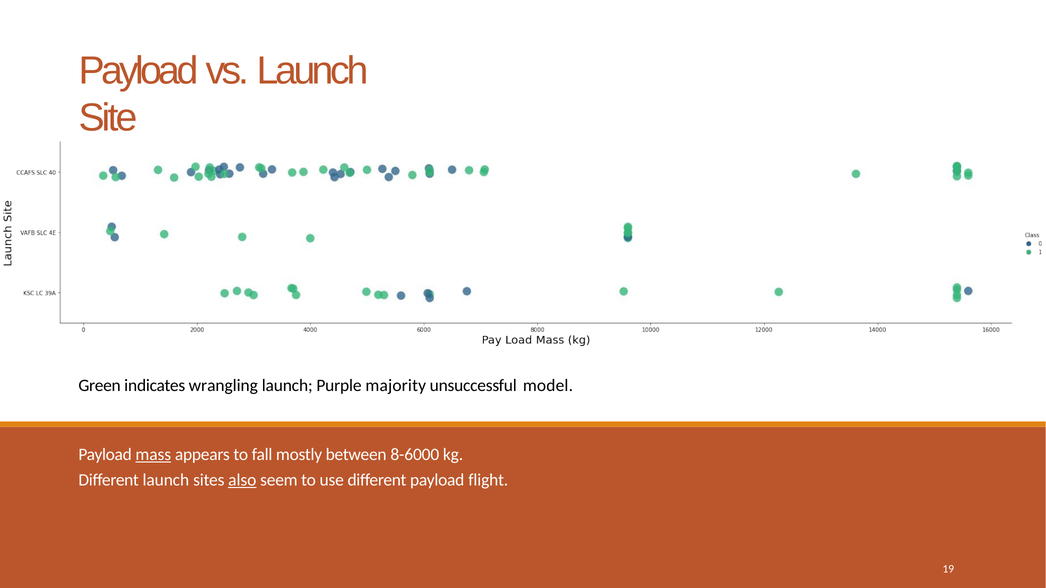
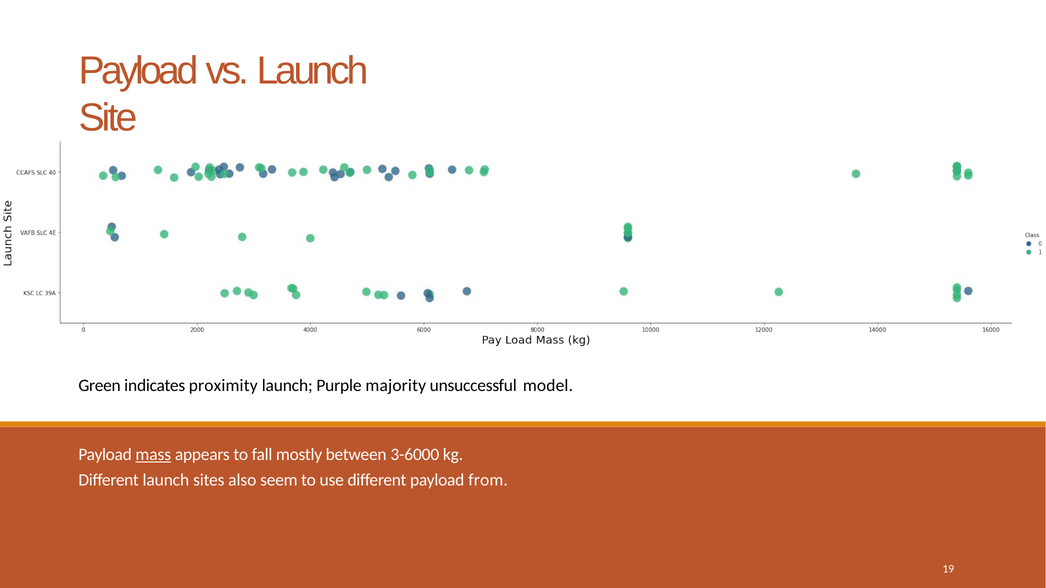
wrangling: wrangling -> proximity
8-6000: 8-6000 -> 3-6000
also underline: present -> none
flight: flight -> from
